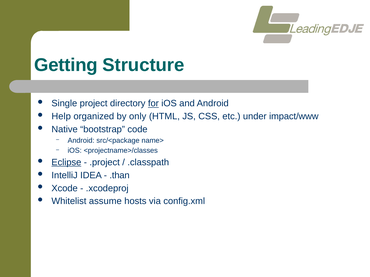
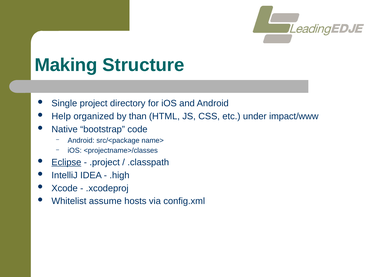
Getting: Getting -> Making
for underline: present -> none
only: only -> than
.than: .than -> .high
